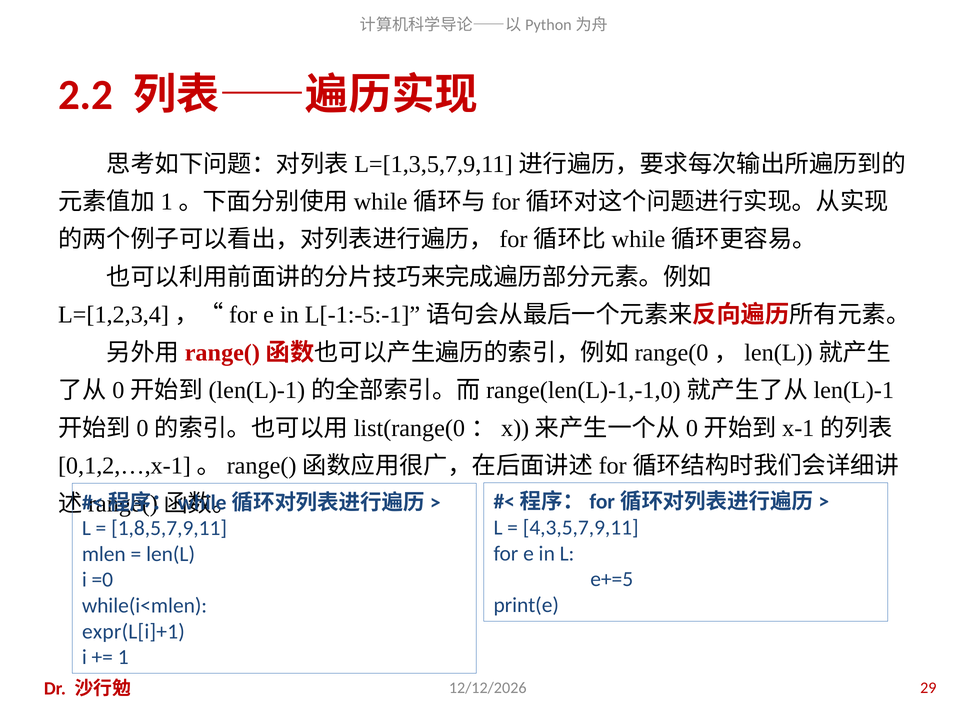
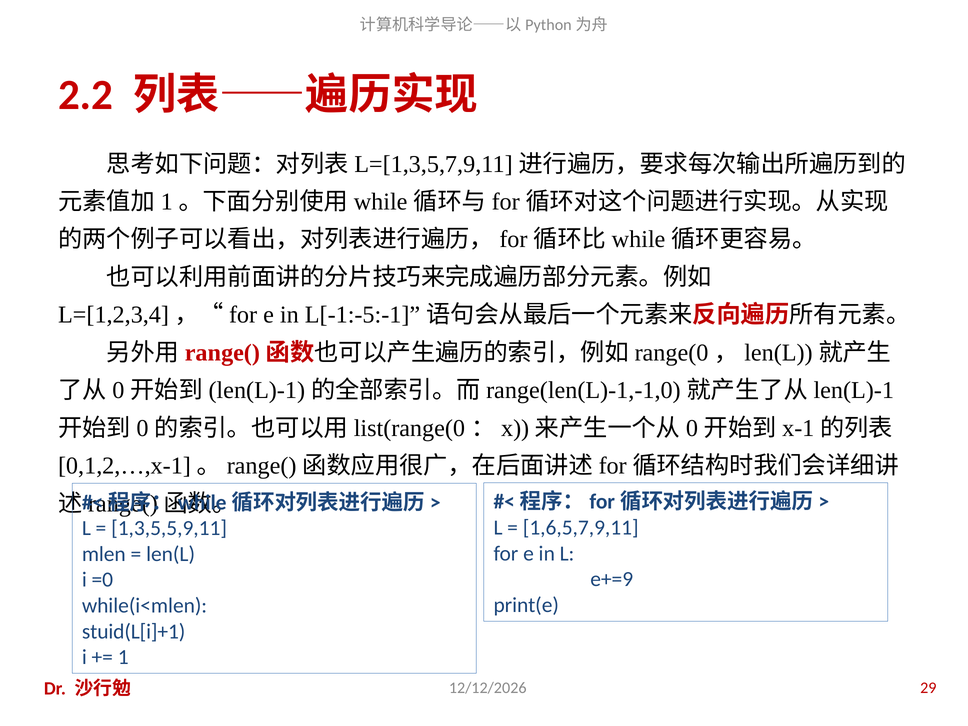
4,3,5,7,9,11: 4,3,5,7,9,11 -> 1,6,5,7,9,11
1,8,5,7,9,11: 1,8,5,7,9,11 -> 1,3,5,5,9,11
e+=5: e+=5 -> e+=9
expr(L[i]+1: expr(L[i]+1 -> stuid(L[i]+1
